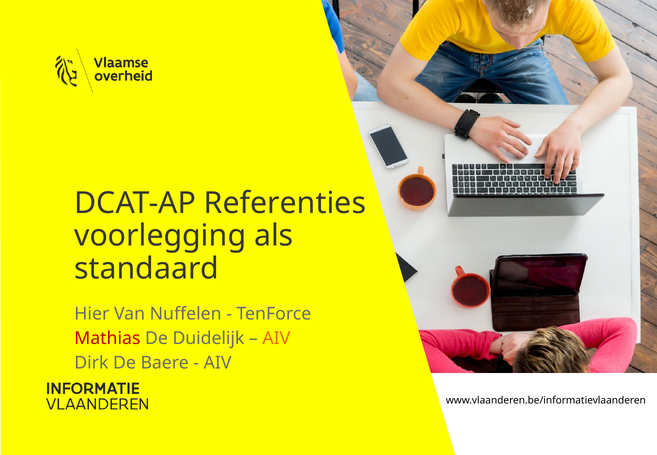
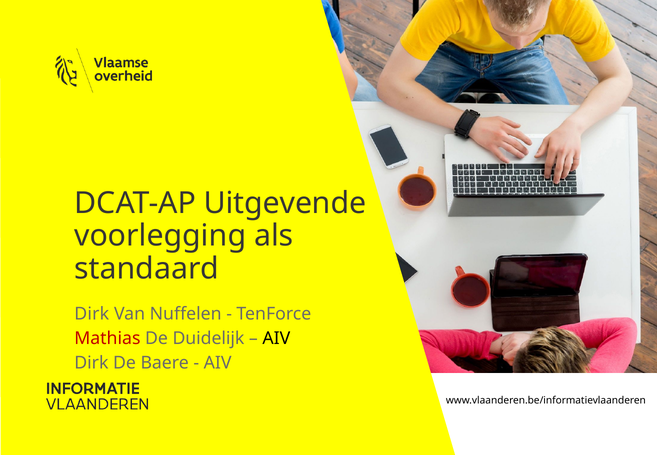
Referenties: Referenties -> Uitgevende
Hier at (92, 314): Hier -> Dirk
AIV at (276, 338) colour: orange -> black
